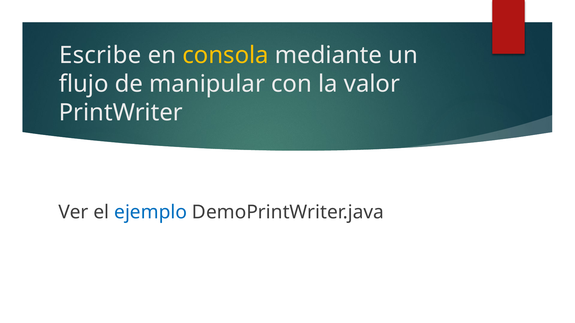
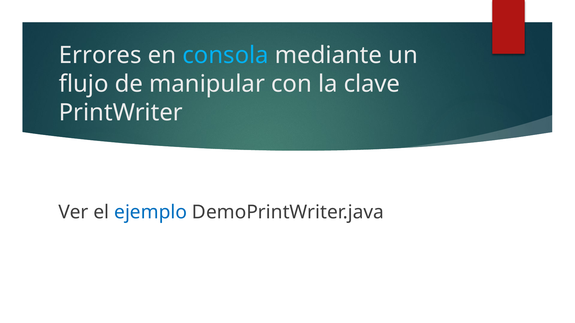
Escribe: Escribe -> Errores
consola colour: yellow -> light blue
valor: valor -> clave
